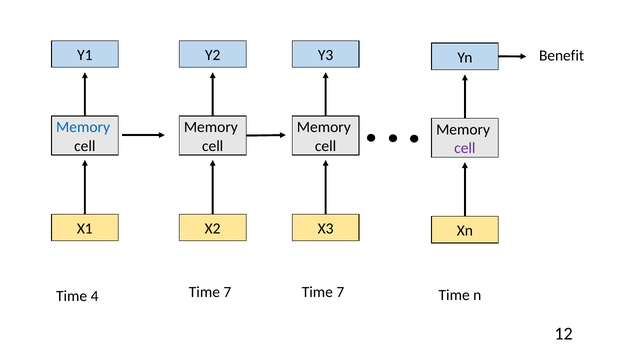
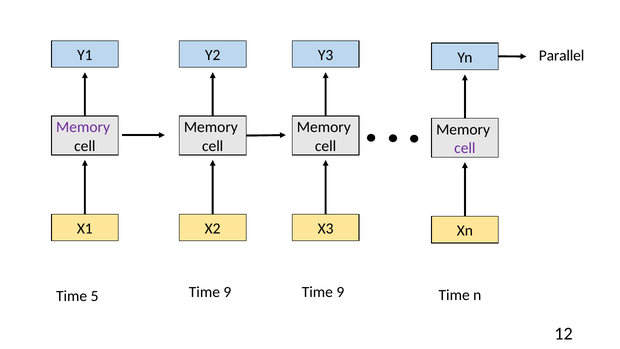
Benefit: Benefit -> Parallel
Memory at (83, 127) colour: blue -> purple
4: 4 -> 5
7 at (227, 292): 7 -> 9
7 at (340, 292): 7 -> 9
